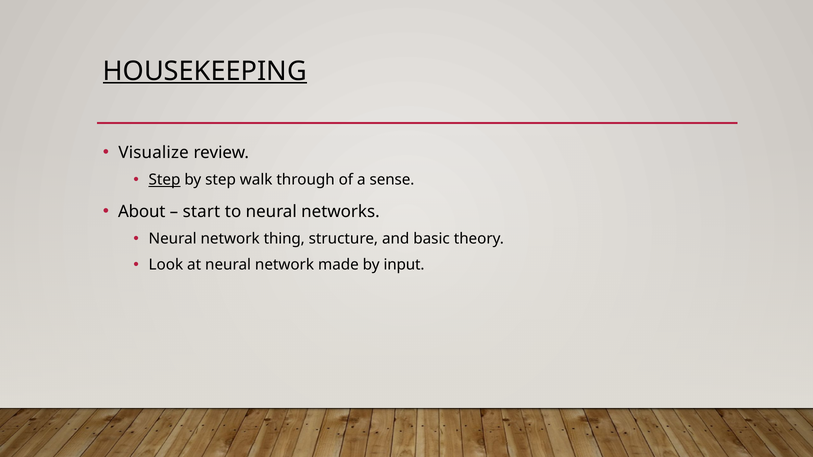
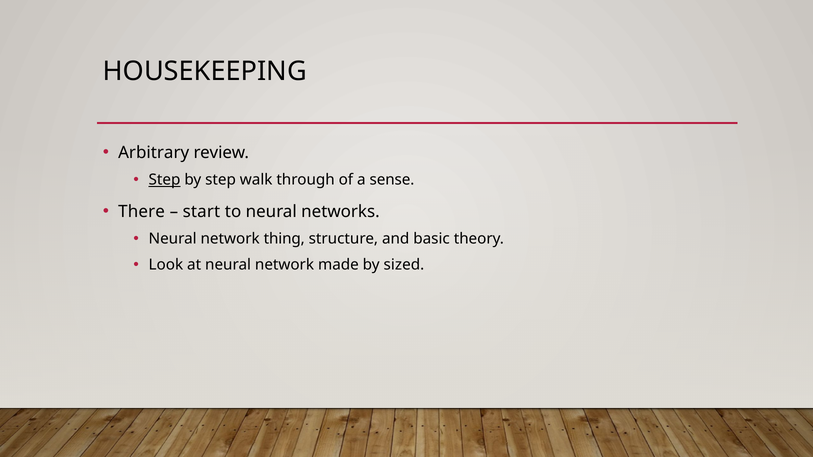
HOUSEKEEPING underline: present -> none
Visualize: Visualize -> Arbitrary
About: About -> There
input: input -> sized
